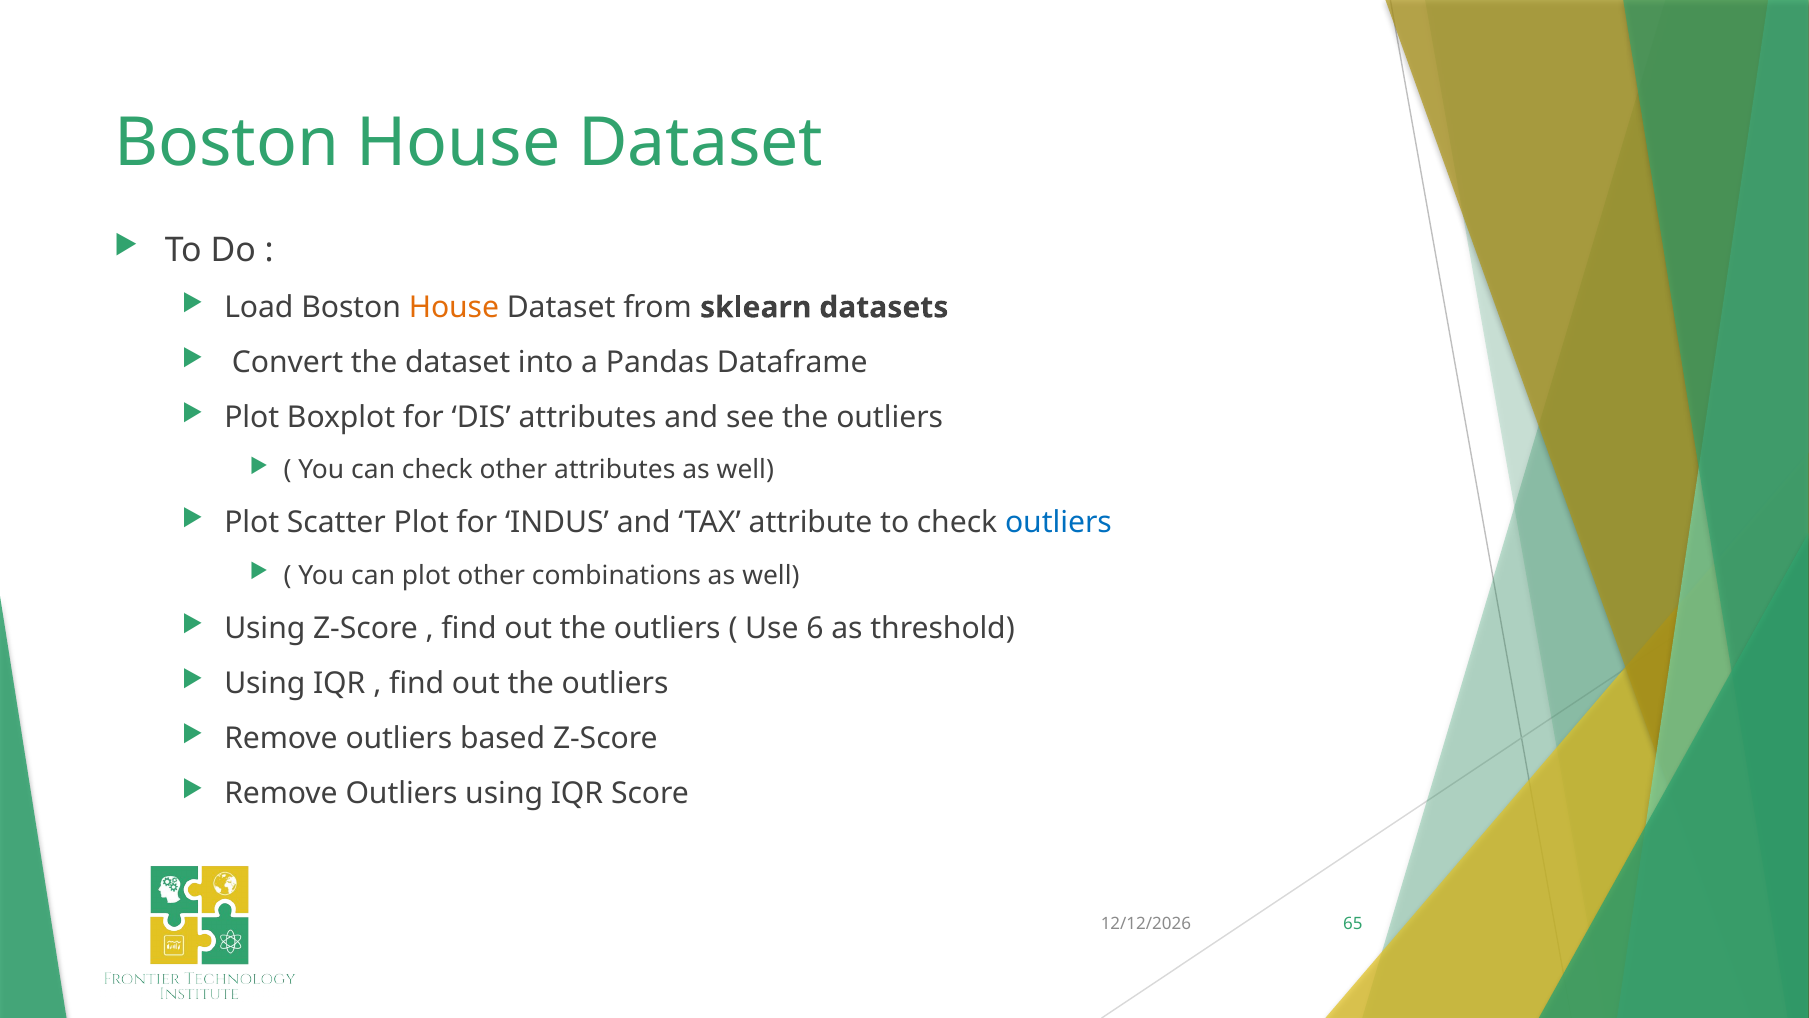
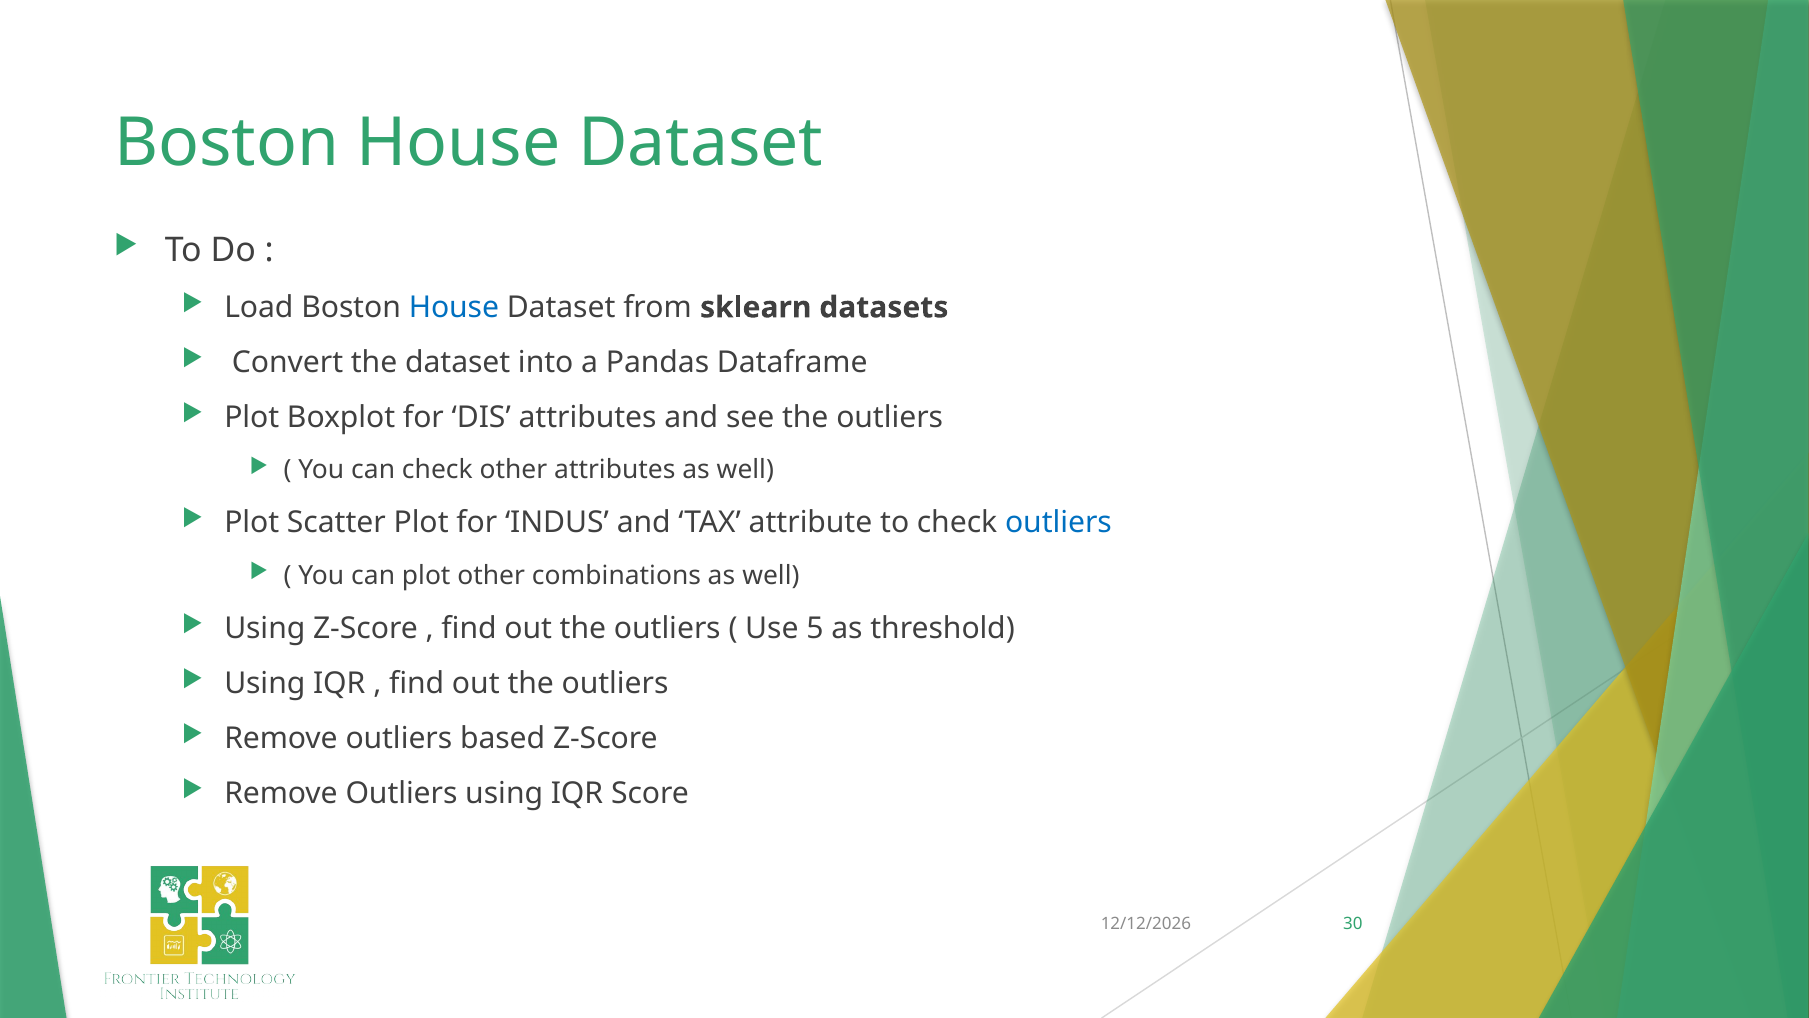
House at (454, 307) colour: orange -> blue
6: 6 -> 5
65: 65 -> 30
